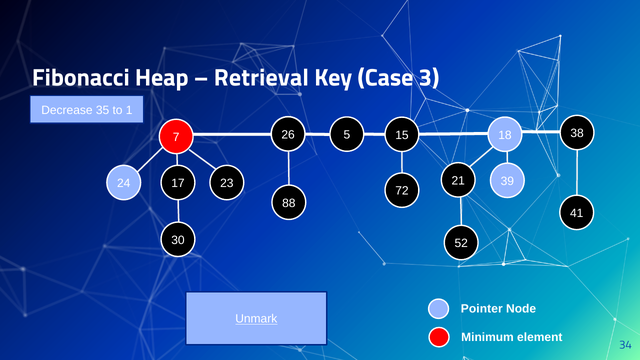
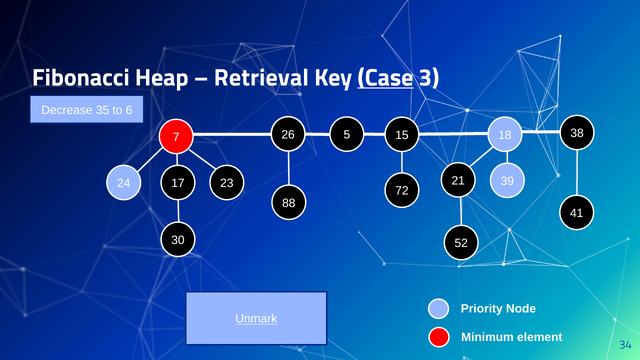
Case underline: none -> present
1: 1 -> 6
Pointer: Pointer -> Priority
